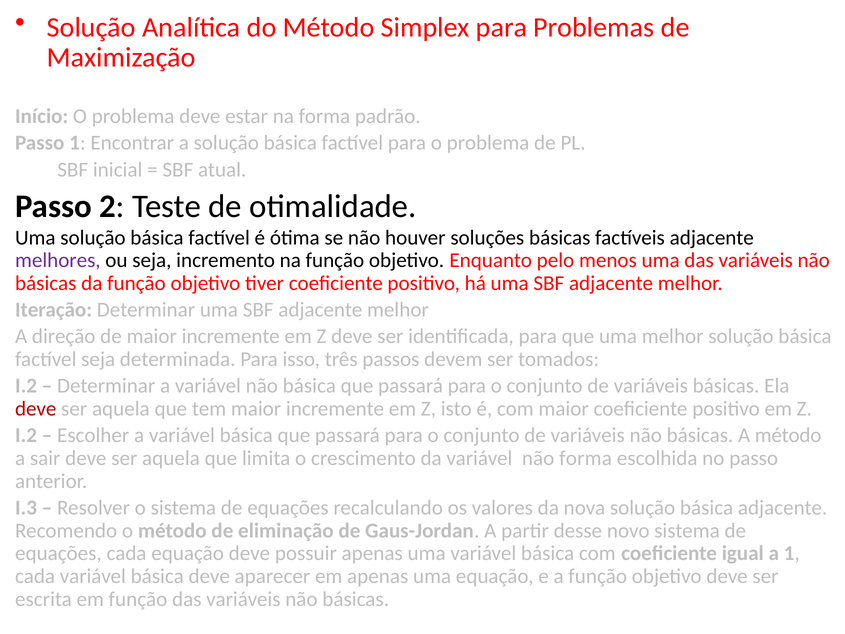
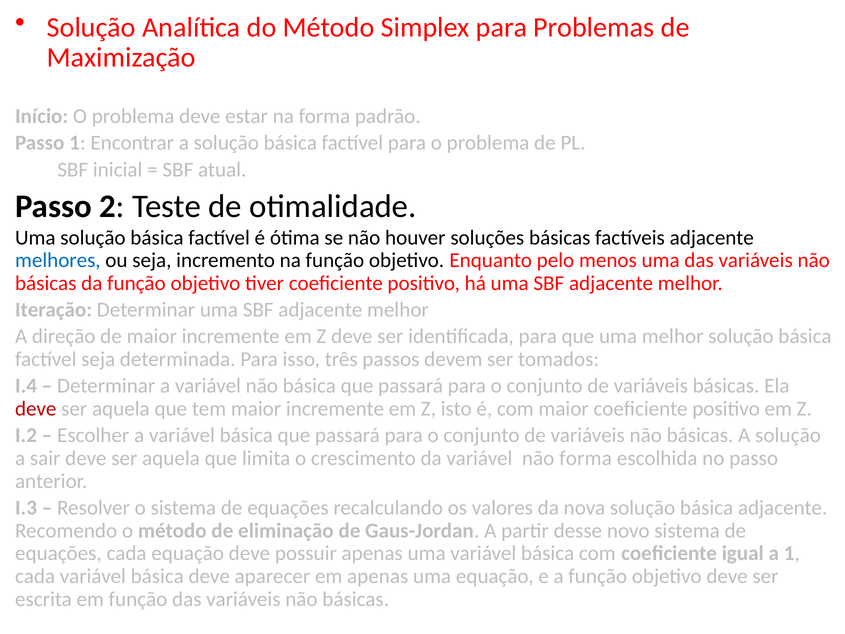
melhores colour: purple -> blue
I.2 at (26, 386): I.2 -> I.4
básicas A método: método -> solução
